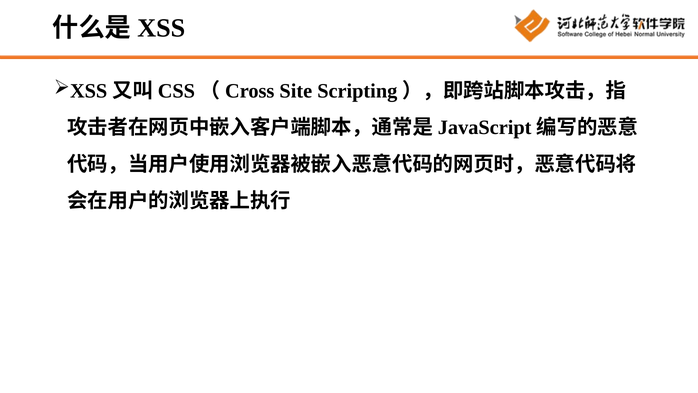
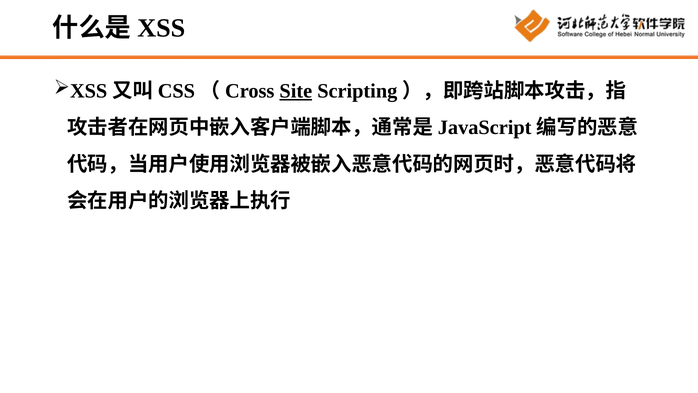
Site underline: none -> present
